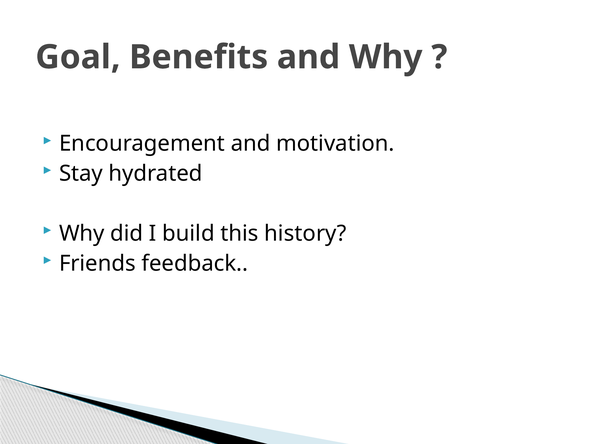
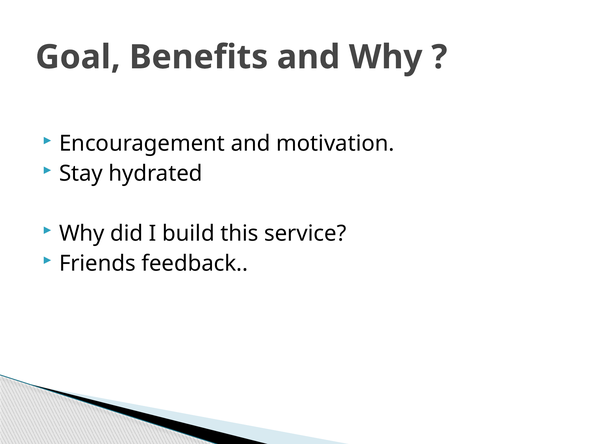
history: history -> service
